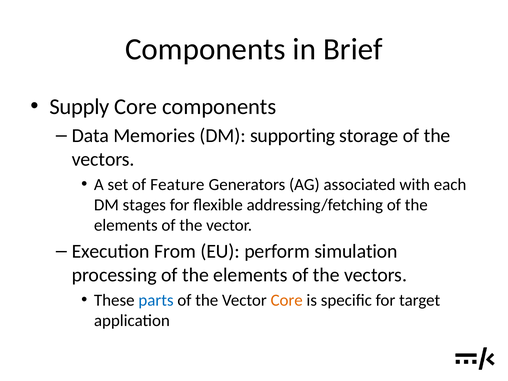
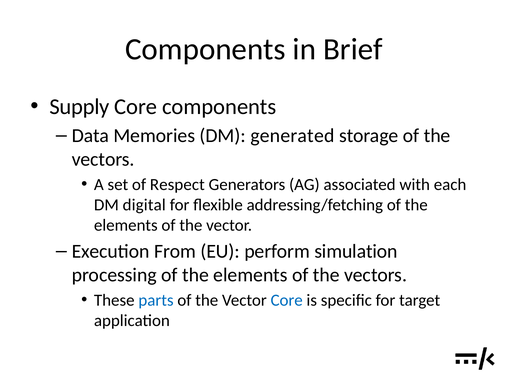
supporting: supporting -> generated
Feature: Feature -> Respect
stages: stages -> digital
Core at (287, 300) colour: orange -> blue
